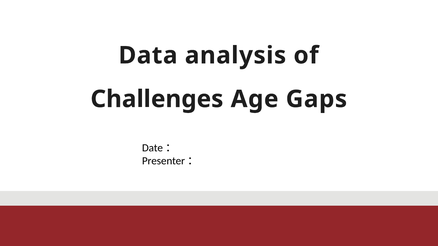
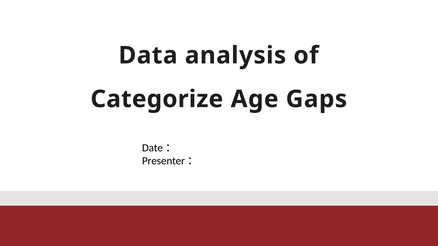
Challenges: Challenges -> Categorize
